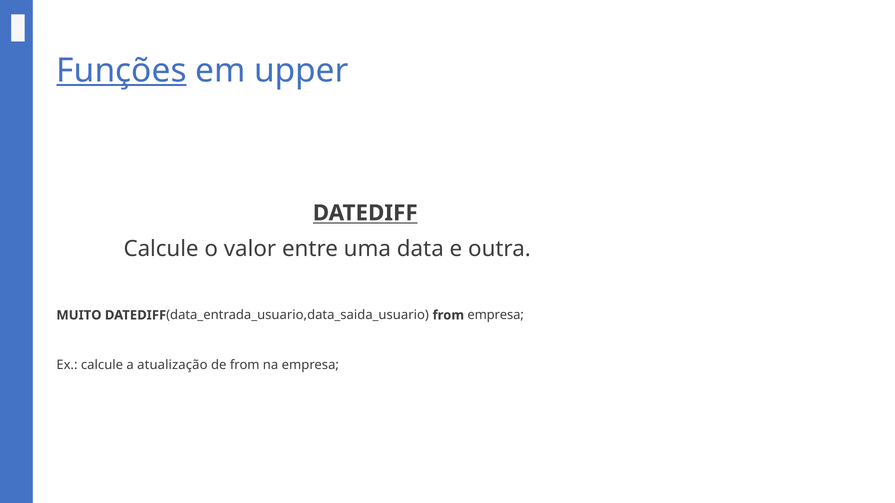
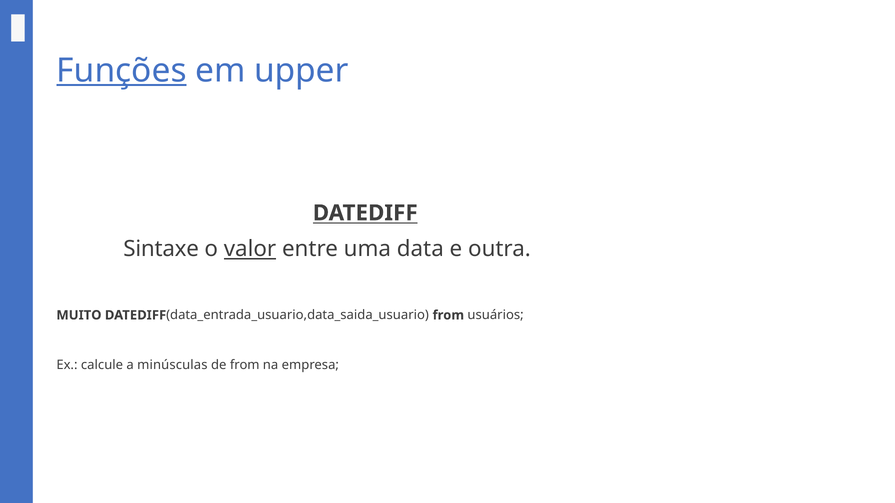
Calcule at (161, 249): Calcule -> Sintaxe
valor underline: none -> present
from empresa: empresa -> usuários
atualização: atualização -> minúsculas
